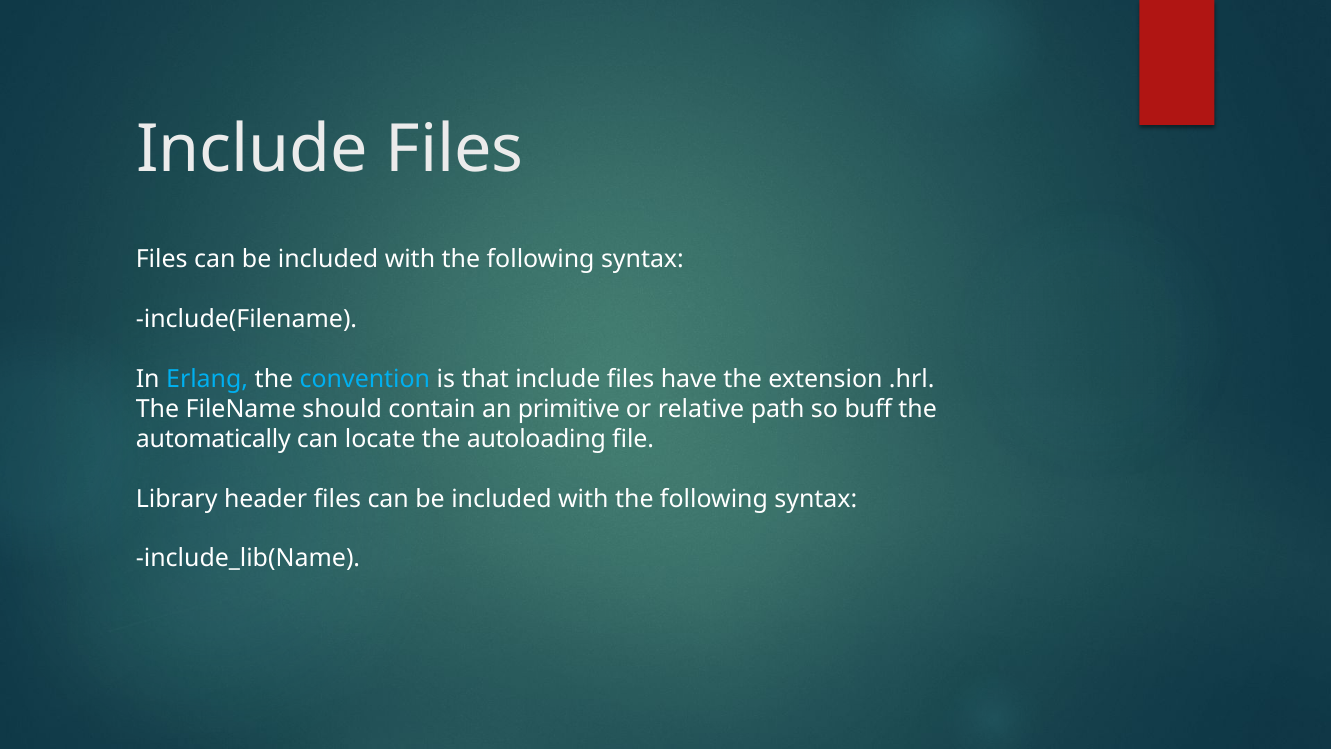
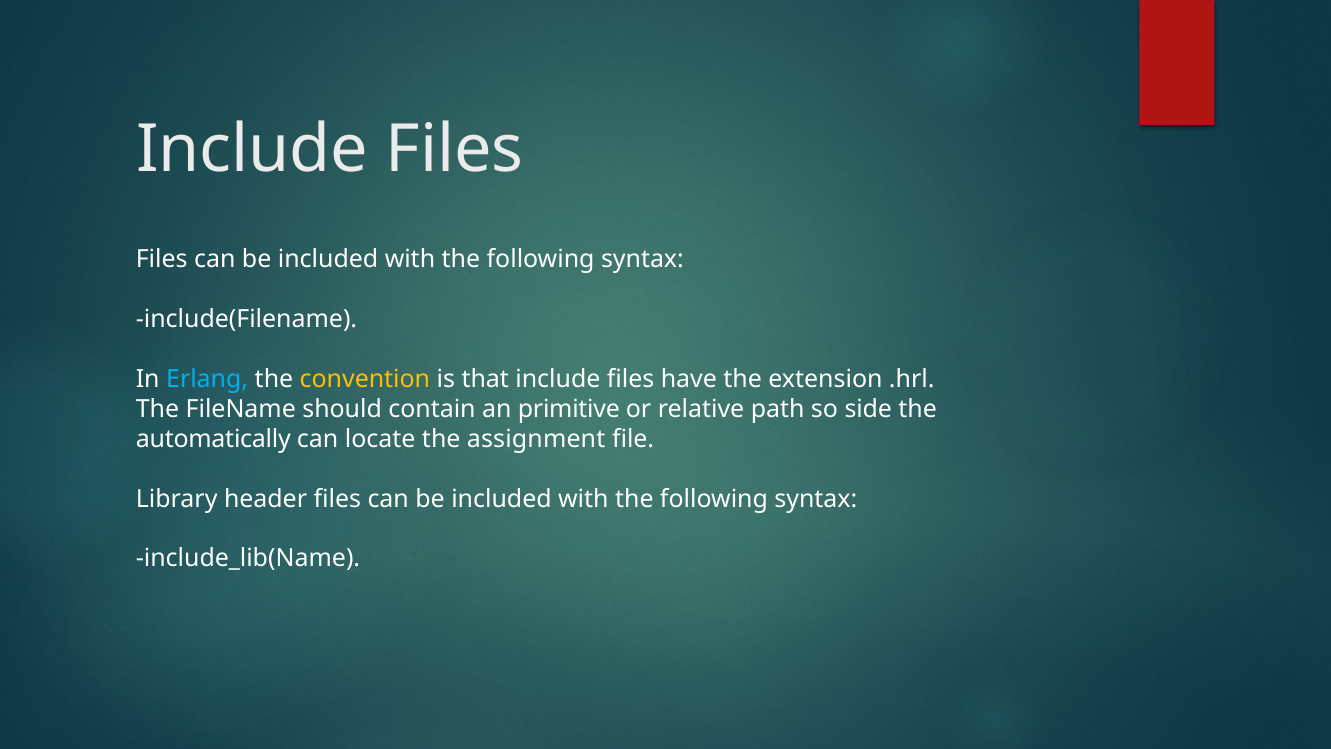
convention colour: light blue -> yellow
buff: buff -> side
autoloading: autoloading -> assignment
